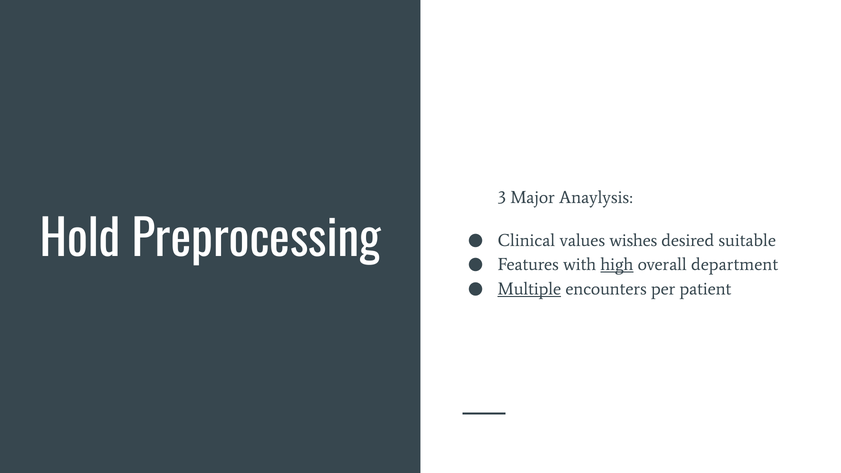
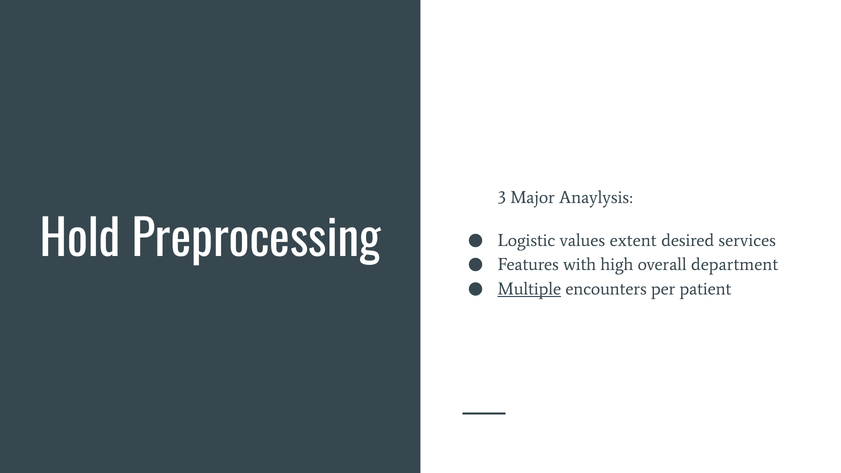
Clinical: Clinical -> Logistic
wishes: wishes -> extent
suitable: suitable -> services
high underline: present -> none
